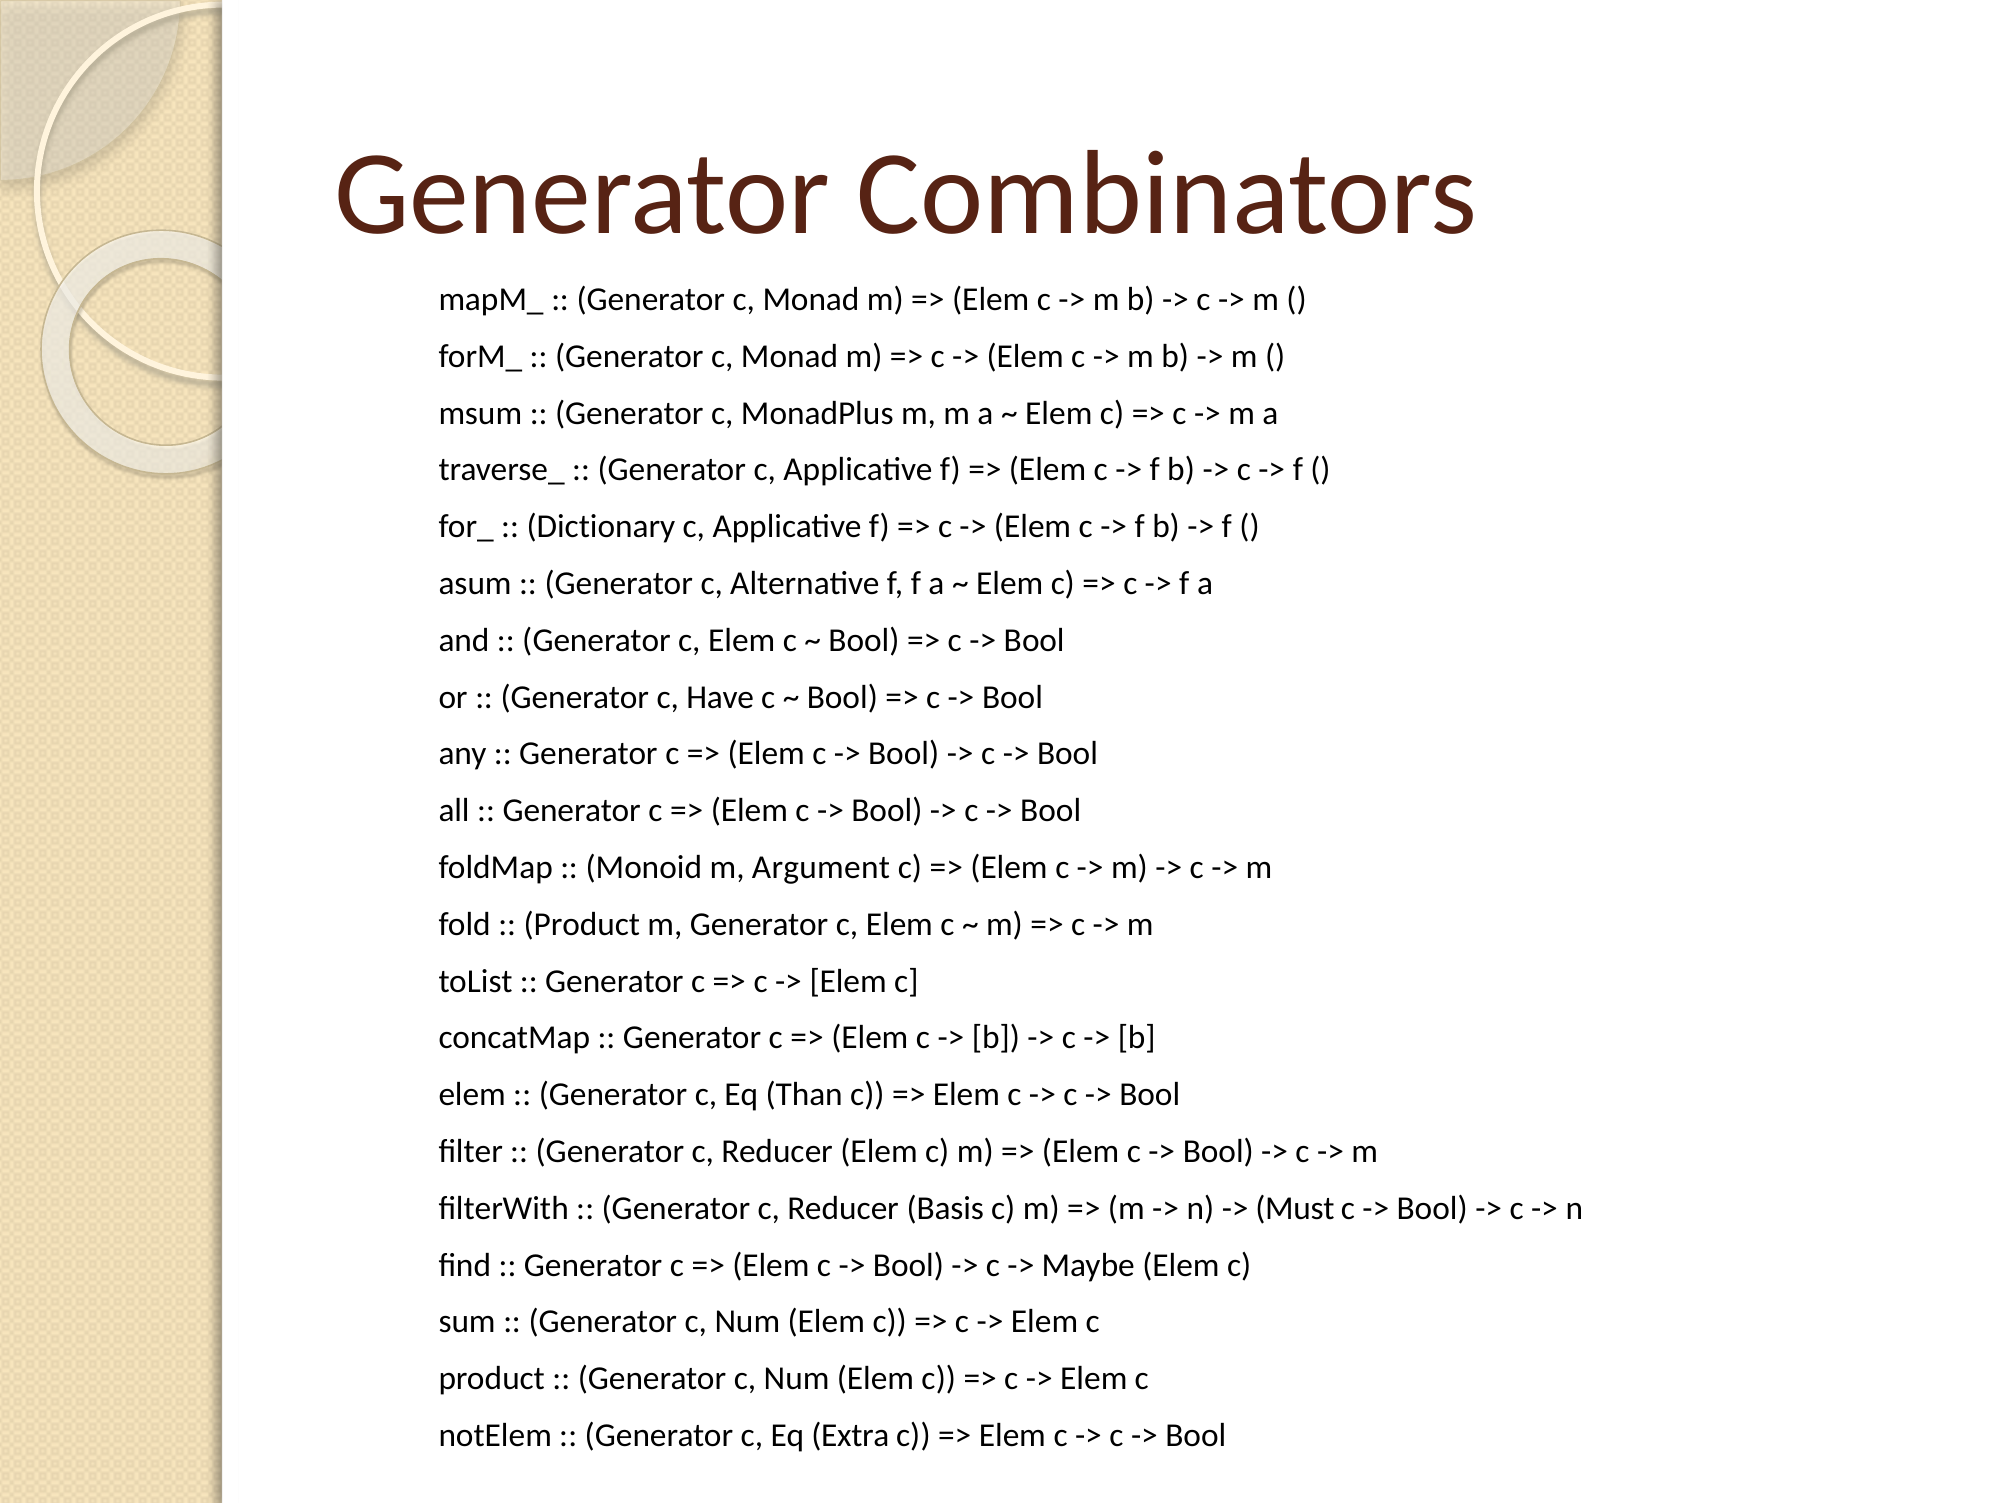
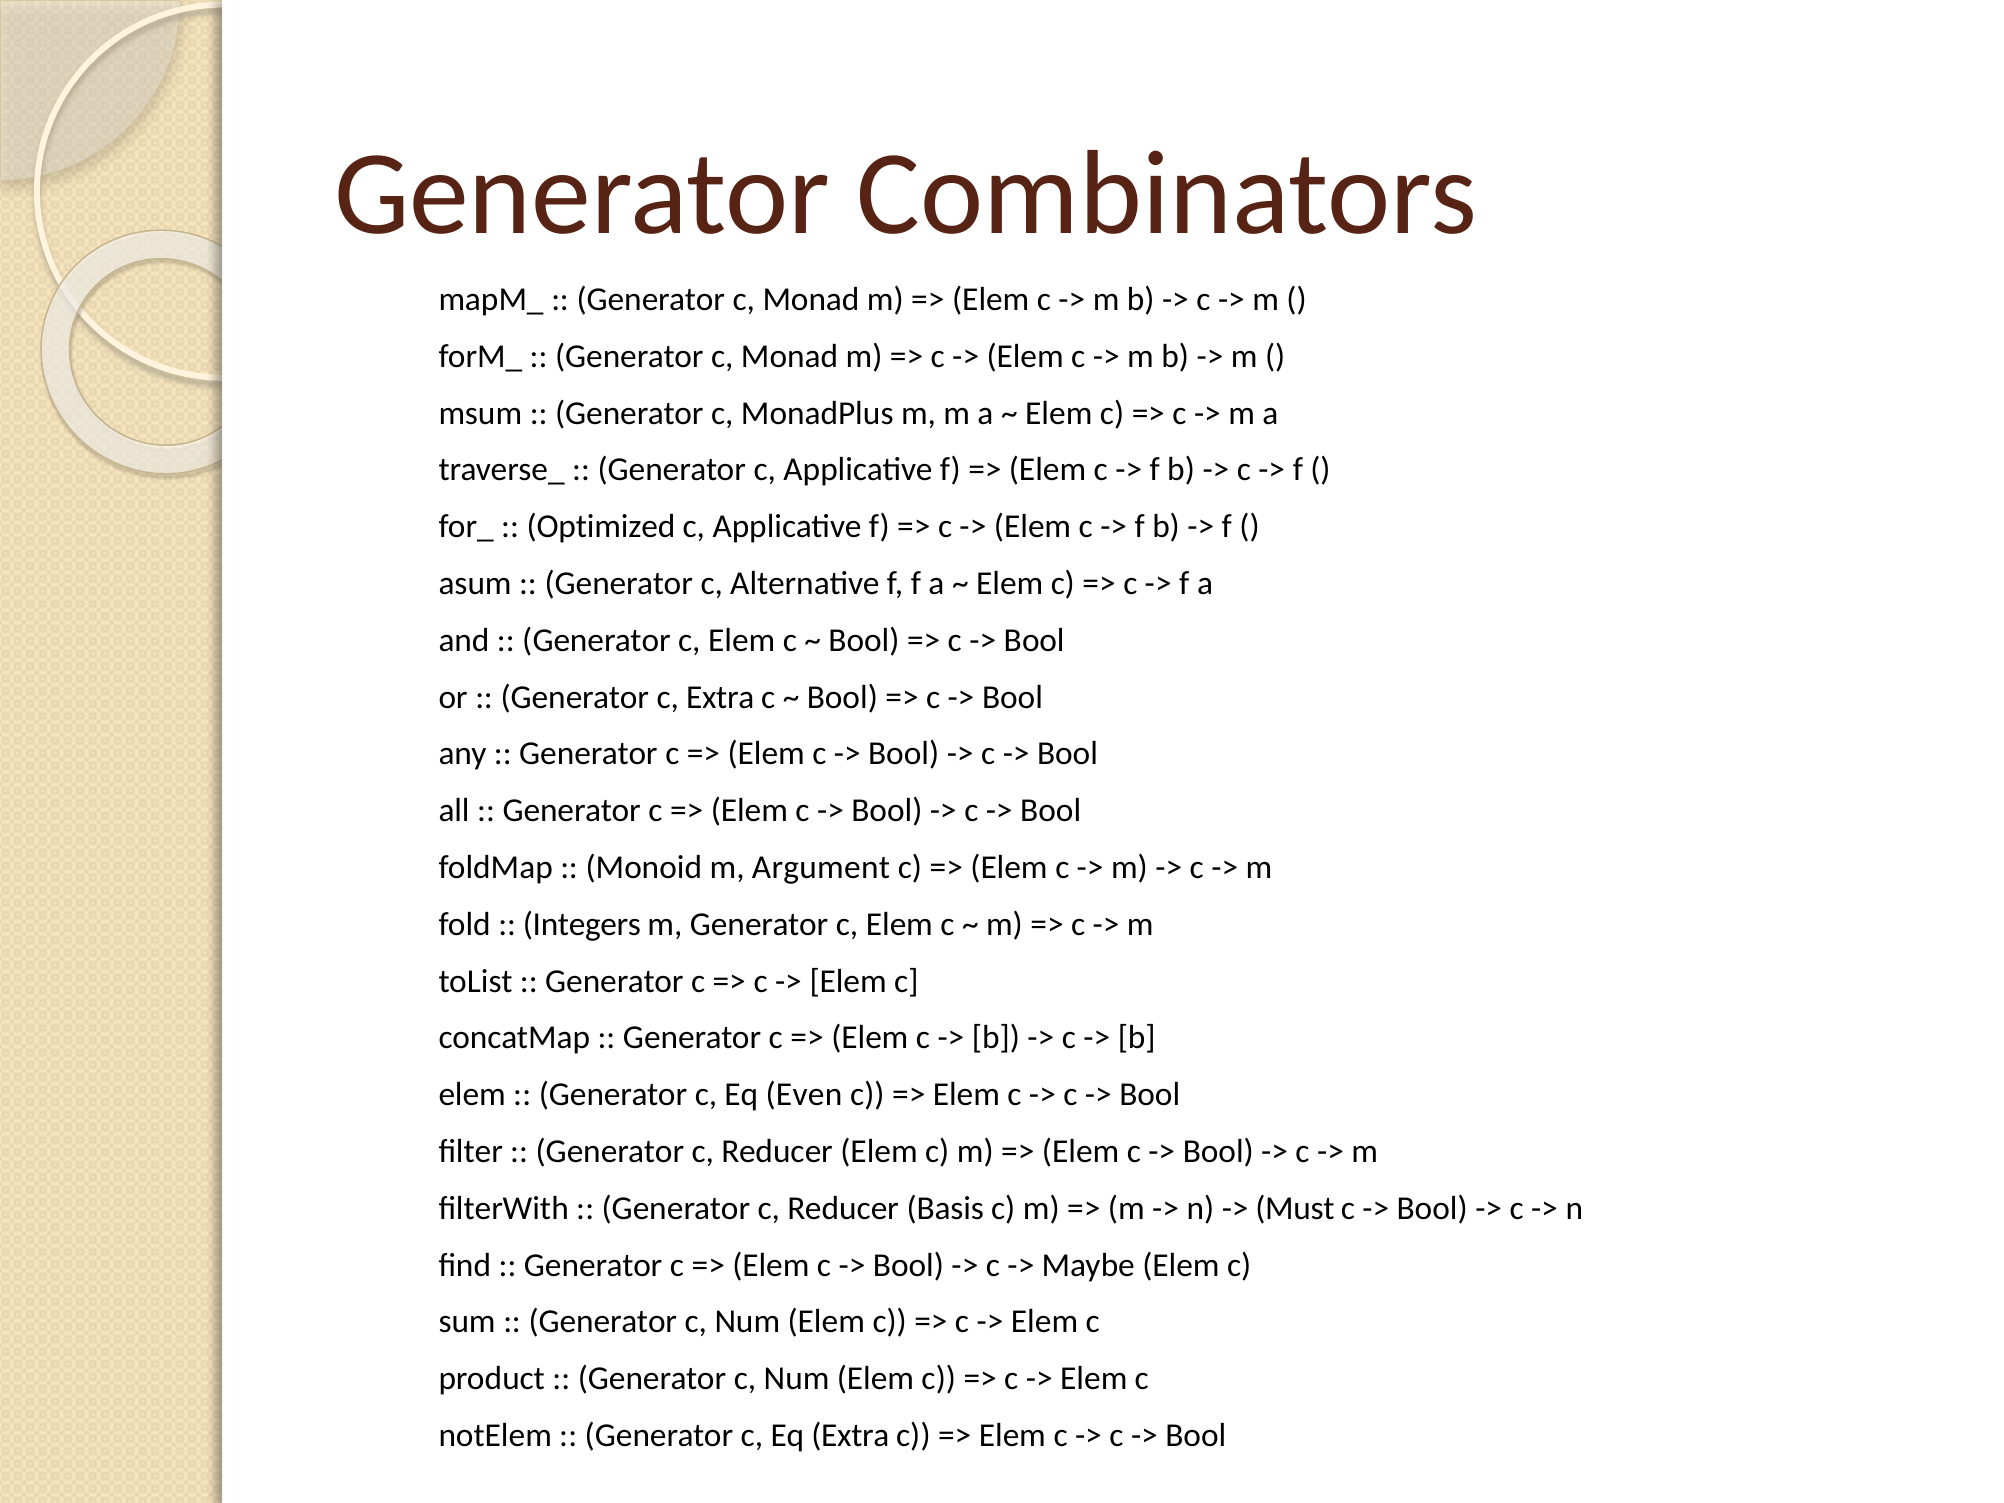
Dictionary: Dictionary -> Optimized
c Have: Have -> Extra
Product at (582, 924): Product -> Integers
Than: Than -> Even
